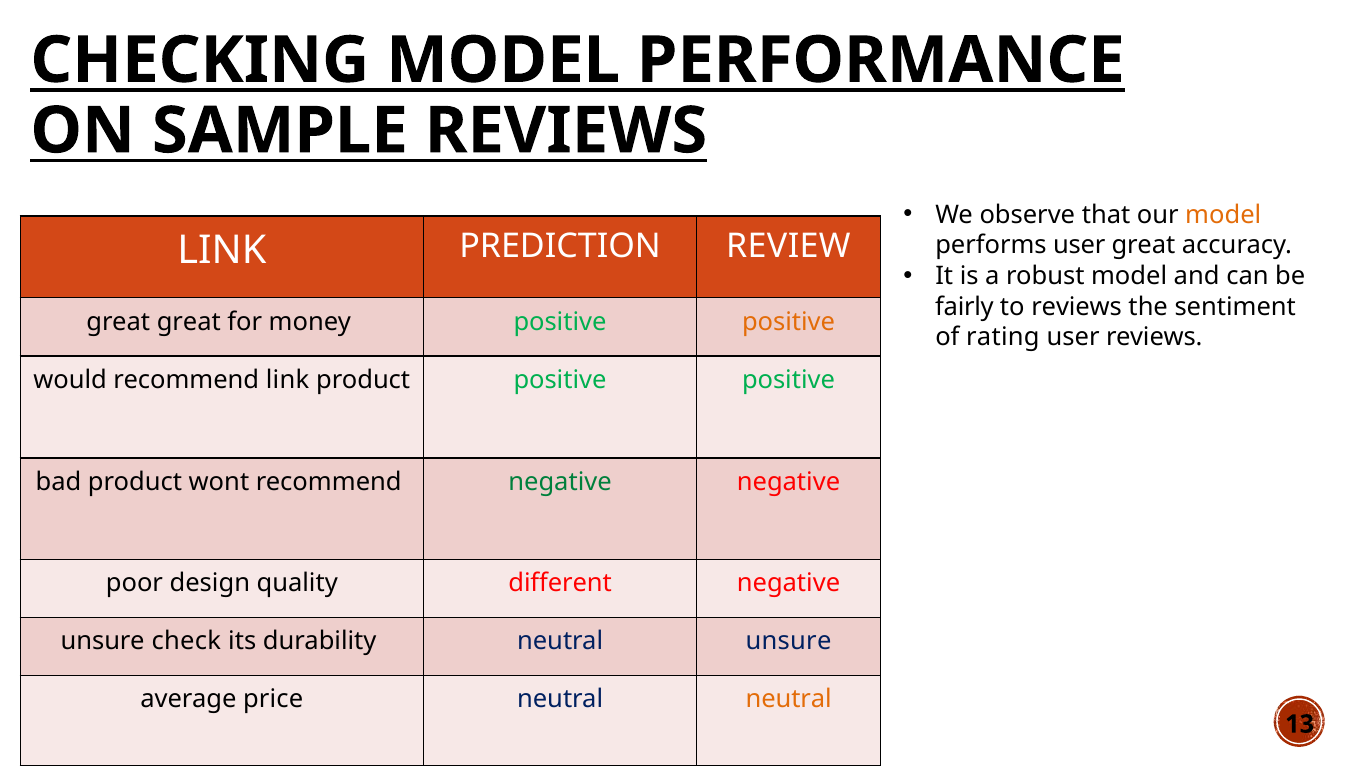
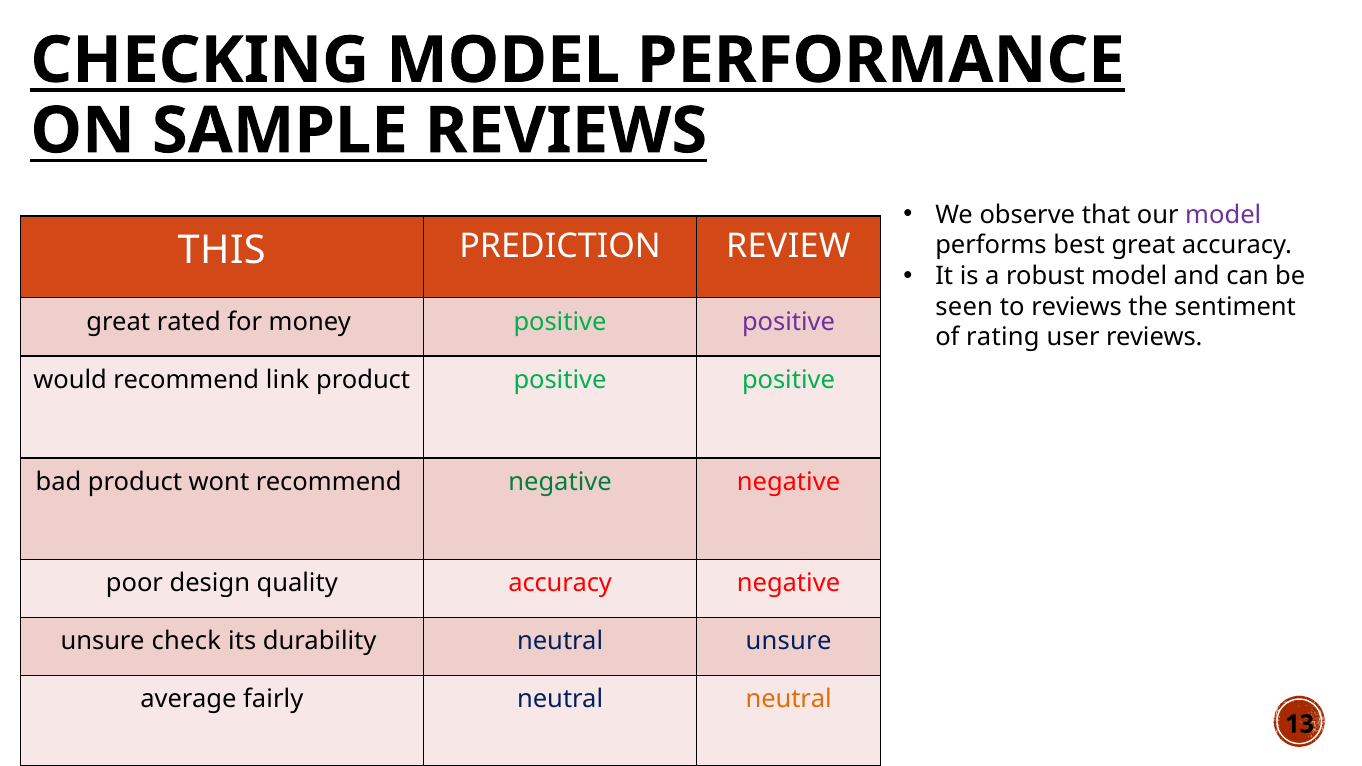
model at (1223, 215) colour: orange -> purple
performs user: user -> best
LINK at (222, 250): LINK -> THIS
fairly: fairly -> seen
great great: great -> rated
positive at (789, 322) colour: orange -> purple
quality different: different -> accuracy
price: price -> fairly
